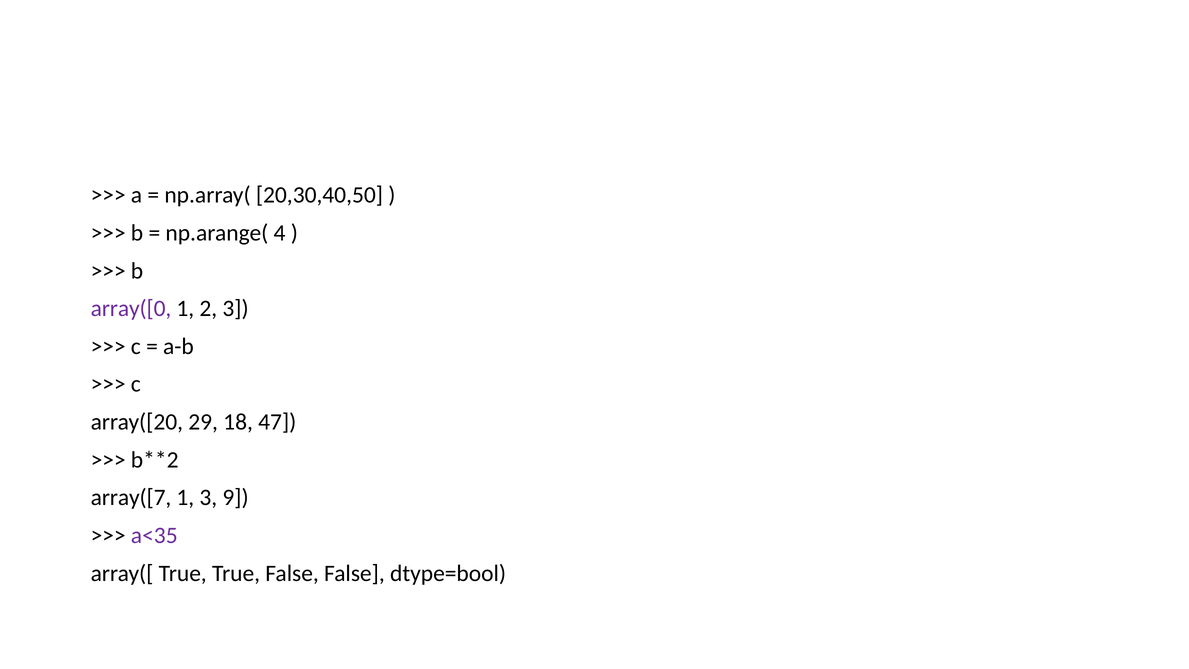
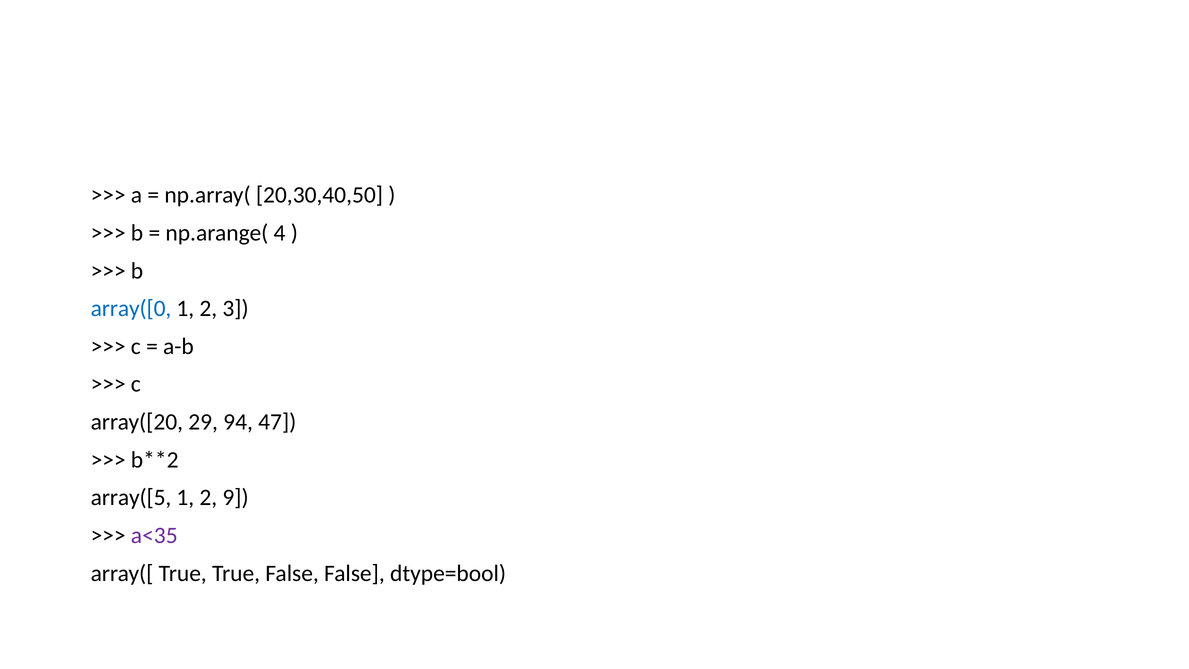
array([0 colour: purple -> blue
18: 18 -> 94
array([7: array([7 -> array([5
3 at (208, 498): 3 -> 2
